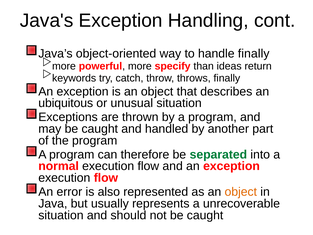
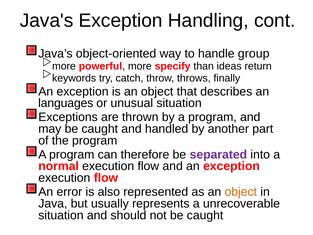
handle finally: finally -> group
ubiquitous: ubiquitous -> languages
separated colour: green -> purple
